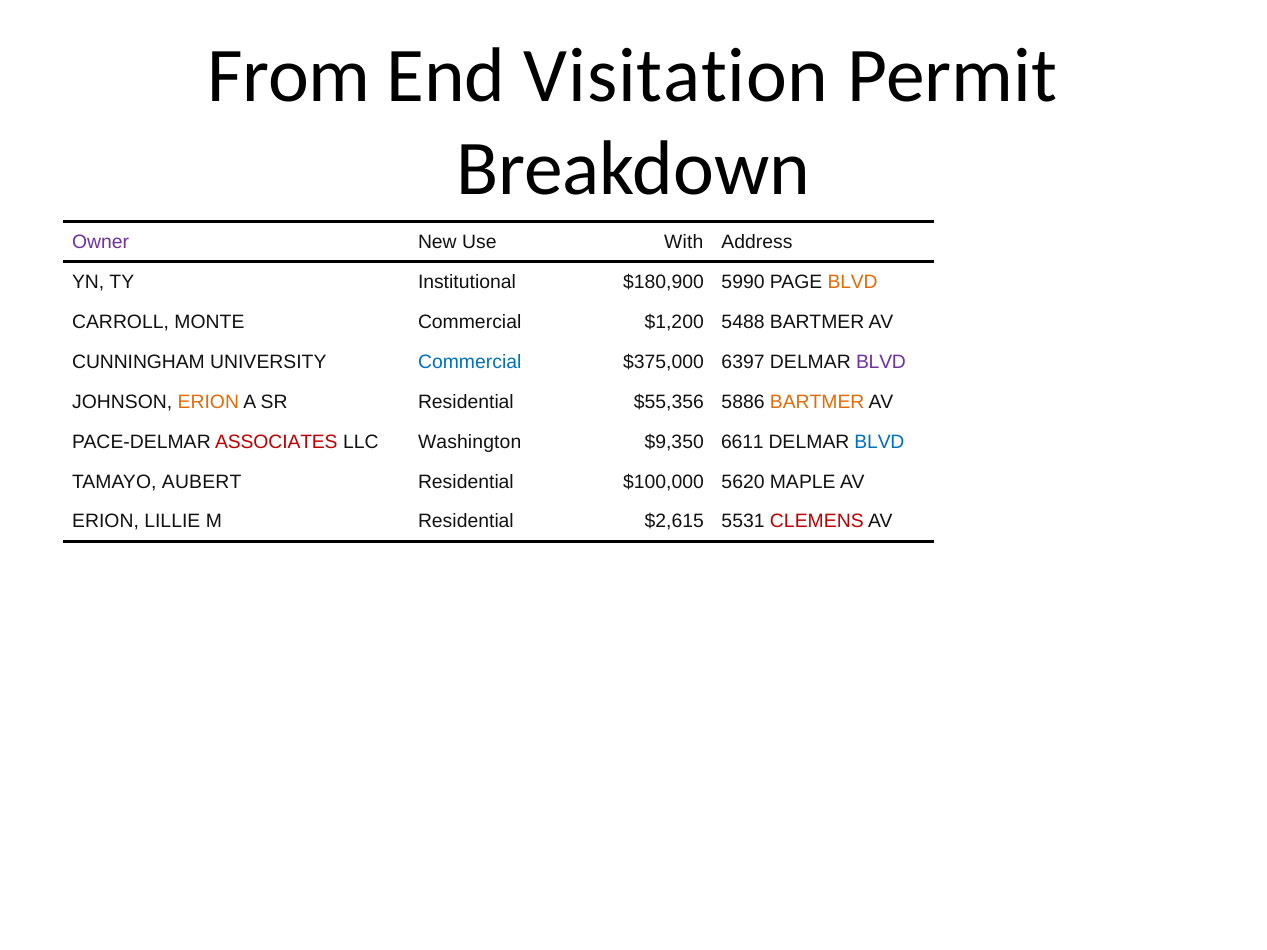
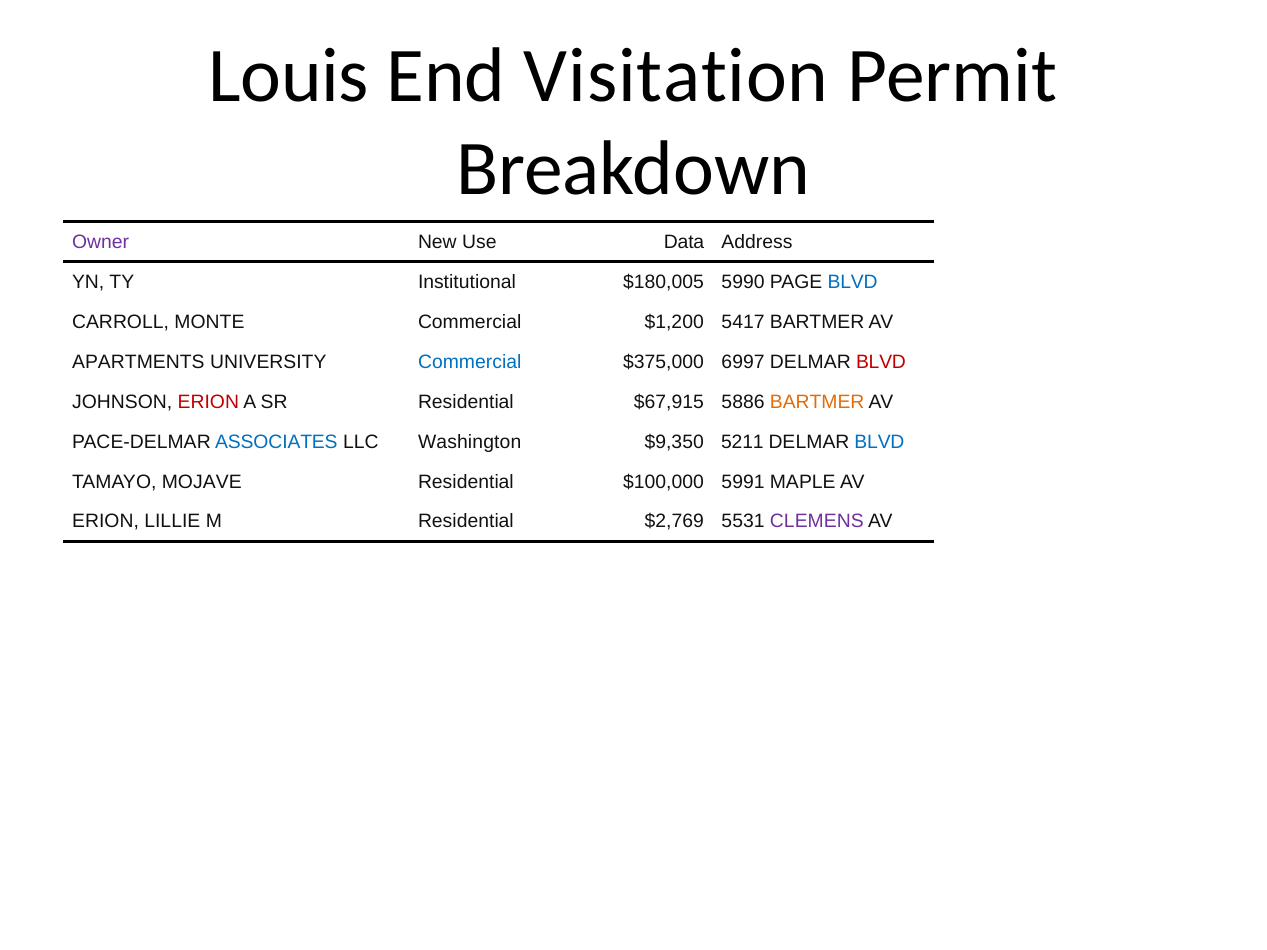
From: From -> Louis
With: With -> Data
$180,900: $180,900 -> $180,005
BLVD at (853, 282) colour: orange -> blue
5488: 5488 -> 5417
CUNNINGHAM: CUNNINGHAM -> APARTMENTS
6397: 6397 -> 6997
BLVD at (881, 362) colour: purple -> red
ERION at (208, 402) colour: orange -> red
$55,356: $55,356 -> $67,915
ASSOCIATES colour: red -> blue
6611: 6611 -> 5211
AUBERT: AUBERT -> MOJAVE
5620: 5620 -> 5991
$2,615: $2,615 -> $2,769
CLEMENS colour: red -> purple
